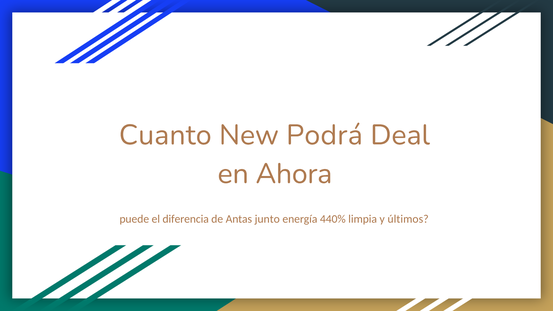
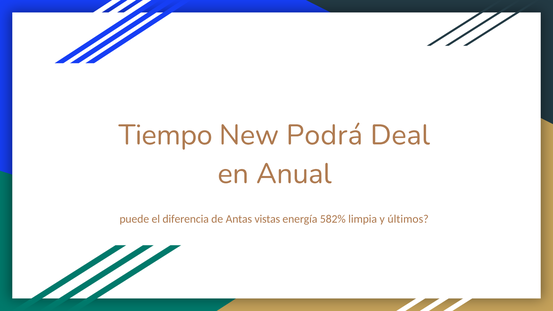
Cuanto: Cuanto -> Tiempo
Ahora: Ahora -> Anual
junto: junto -> vistas
440%: 440% -> 582%
